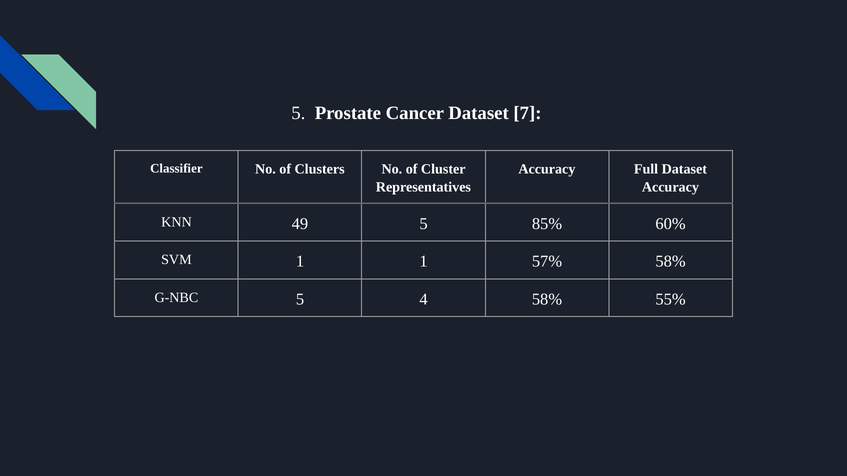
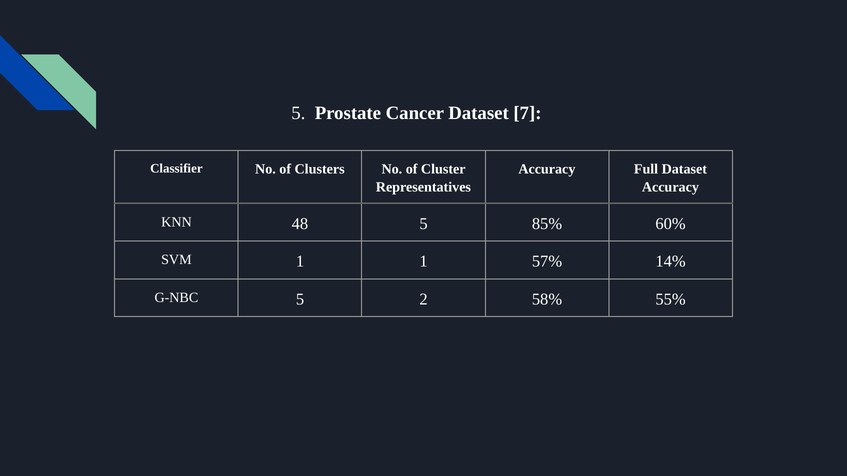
49: 49 -> 48
57% 58%: 58% -> 14%
4: 4 -> 2
